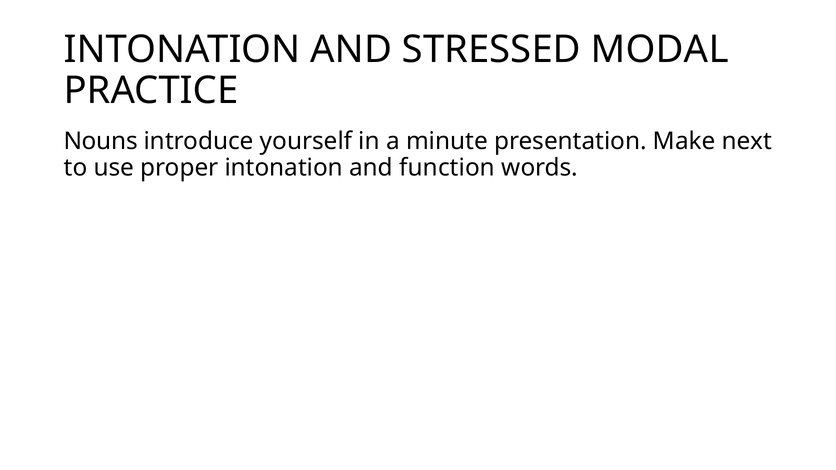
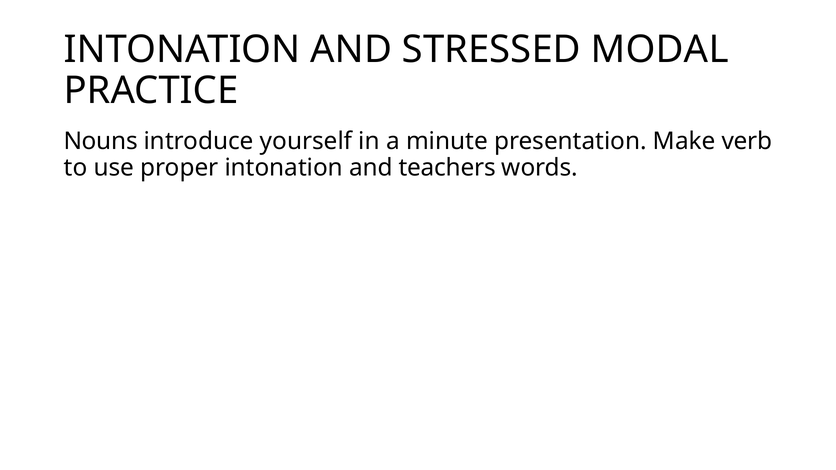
next: next -> verb
function: function -> teachers
